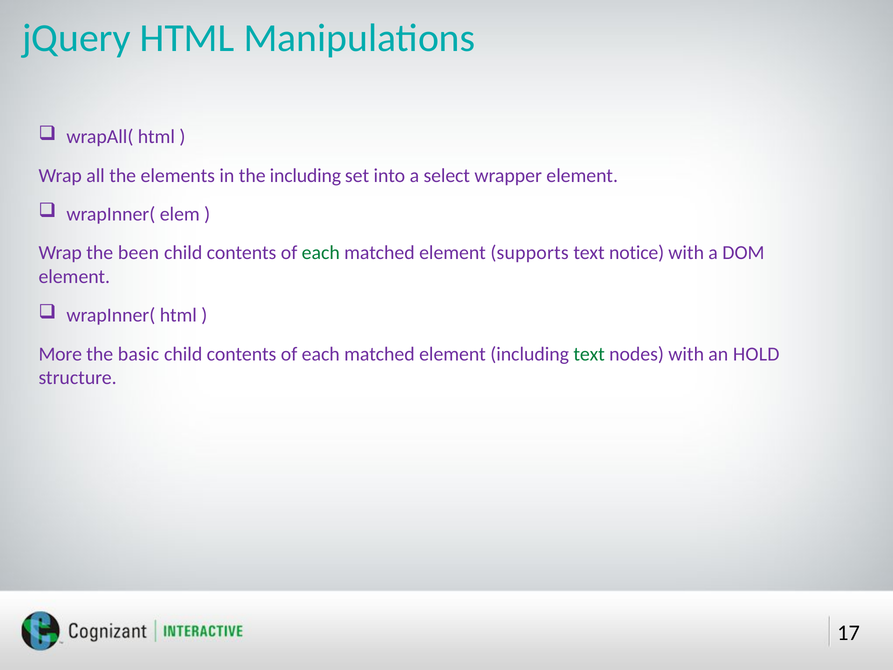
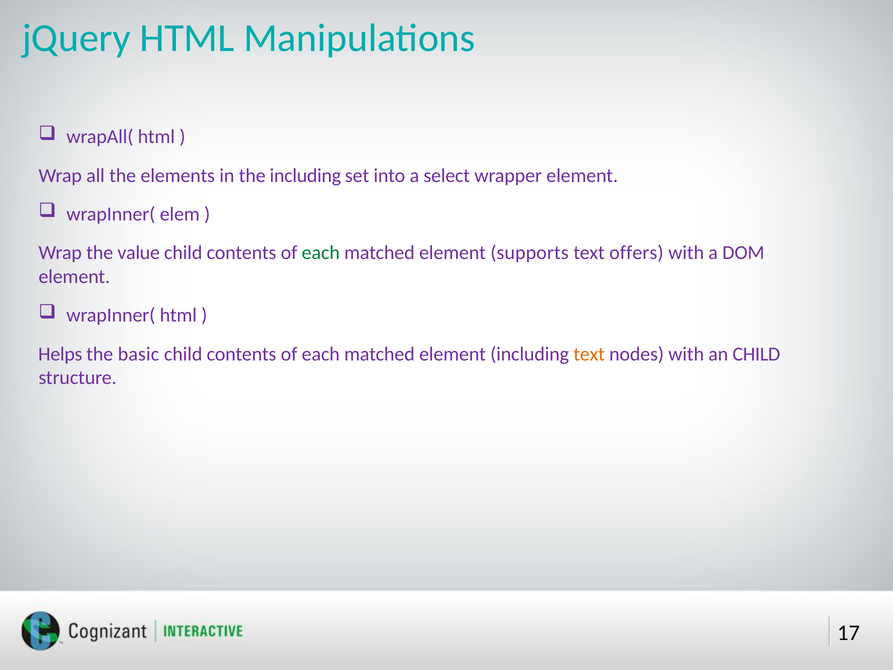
been: been -> value
notice: notice -> offers
More: More -> Helps
text at (589, 354) colour: green -> orange
an HOLD: HOLD -> CHILD
